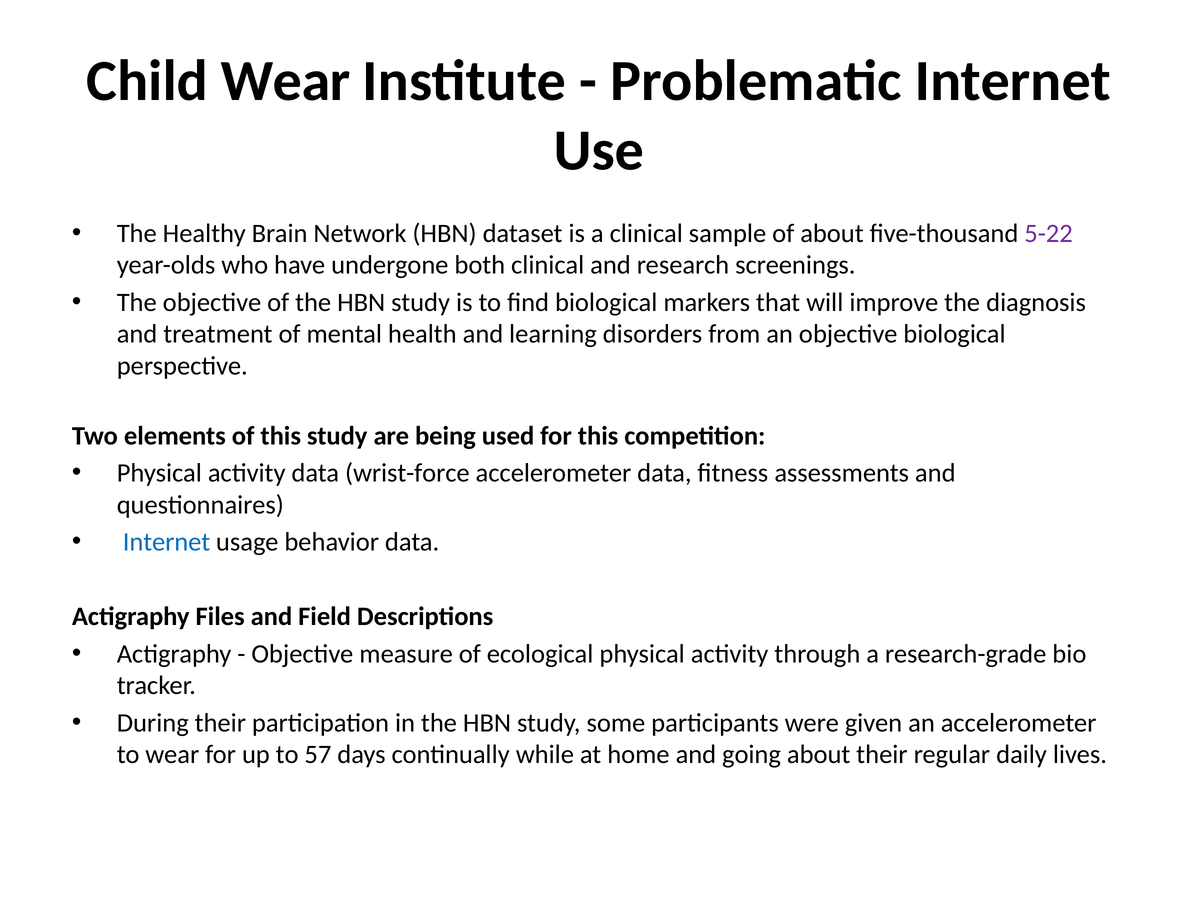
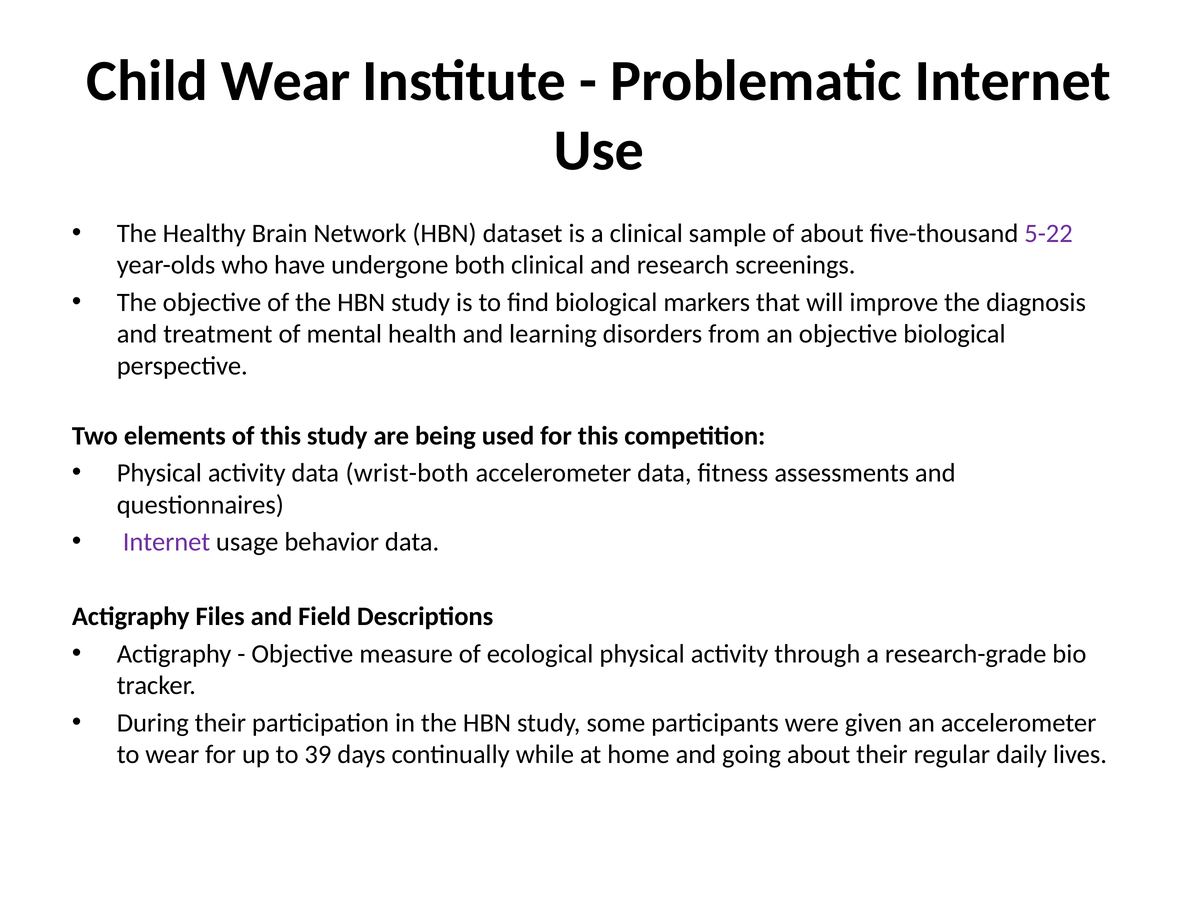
wrist-force: wrist-force -> wrist-both
Internet at (166, 542) colour: blue -> purple
57: 57 -> 39
